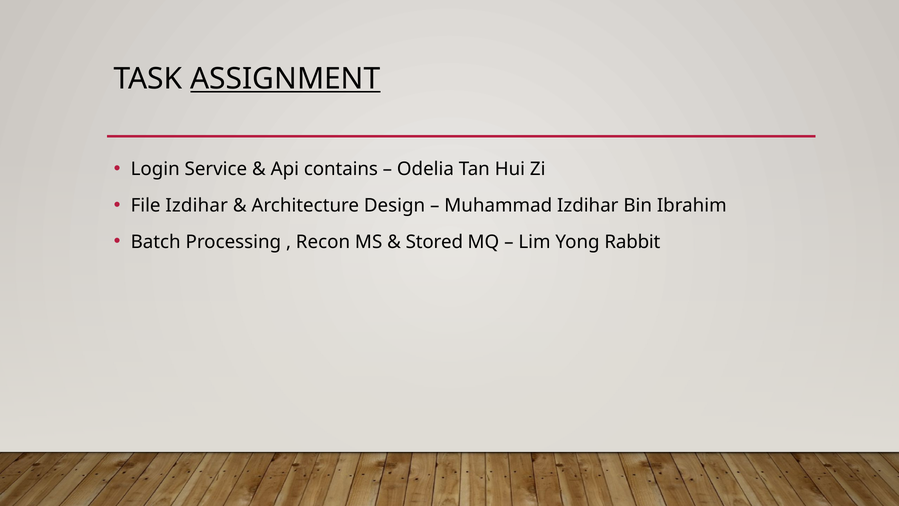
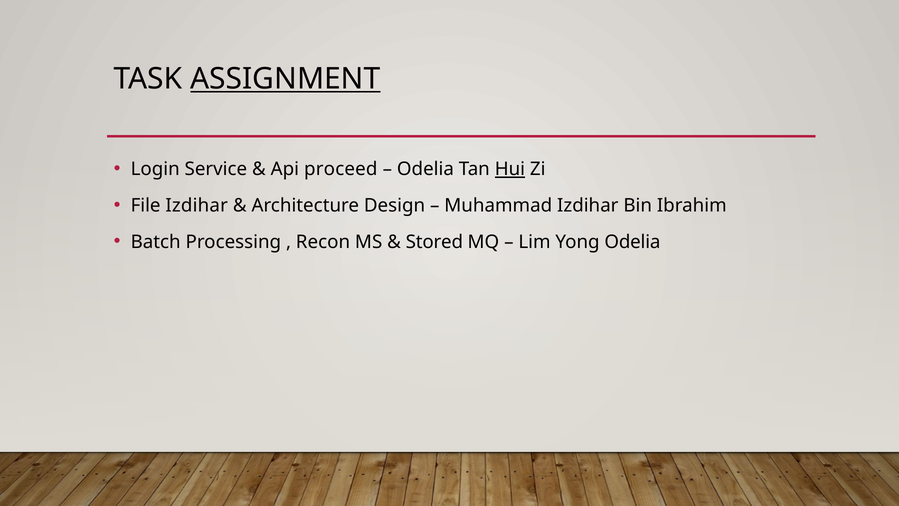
contains: contains -> proceed
Hui underline: none -> present
Yong Rabbit: Rabbit -> Odelia
